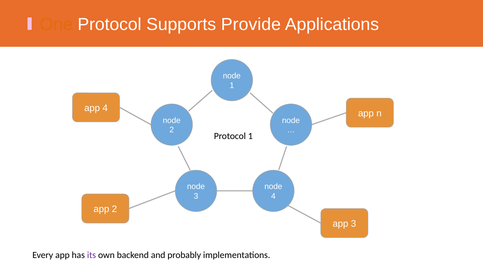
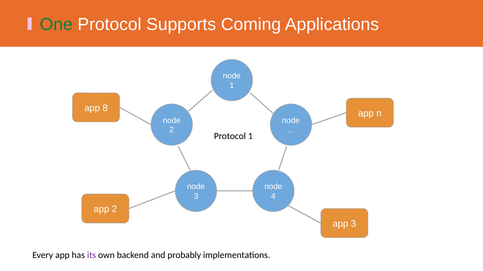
One colour: orange -> green
Provide: Provide -> Coming
app 4: 4 -> 8
